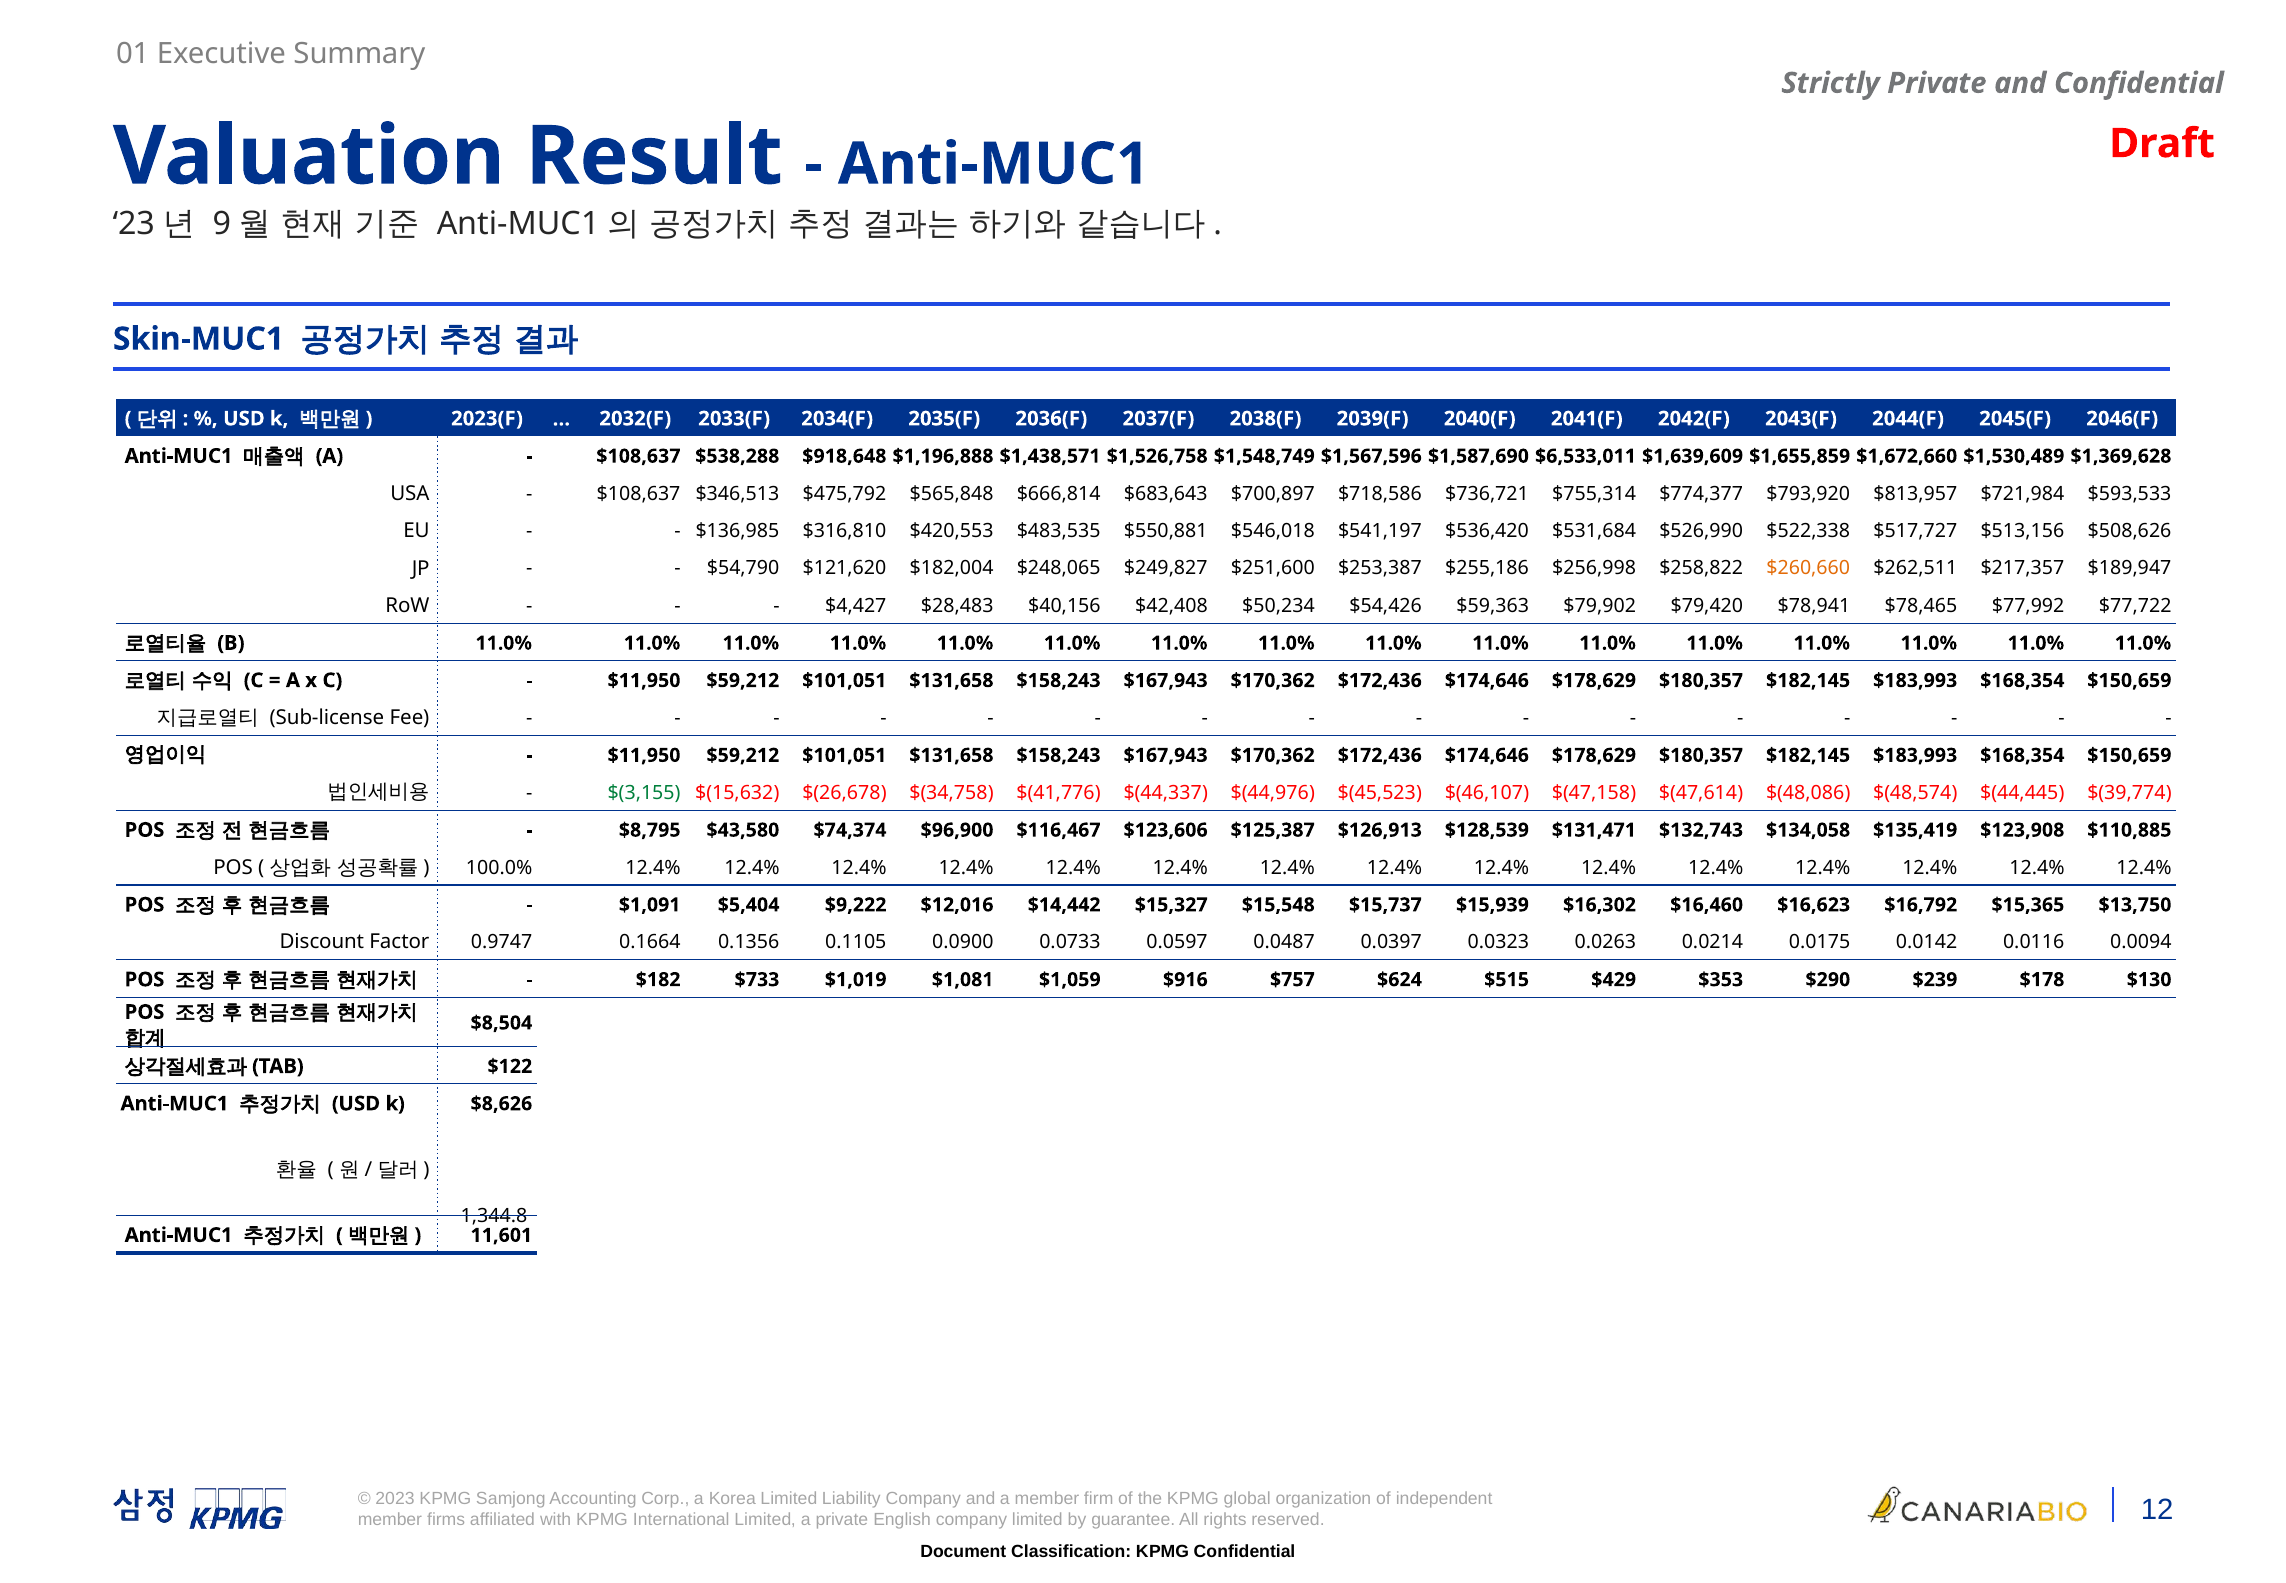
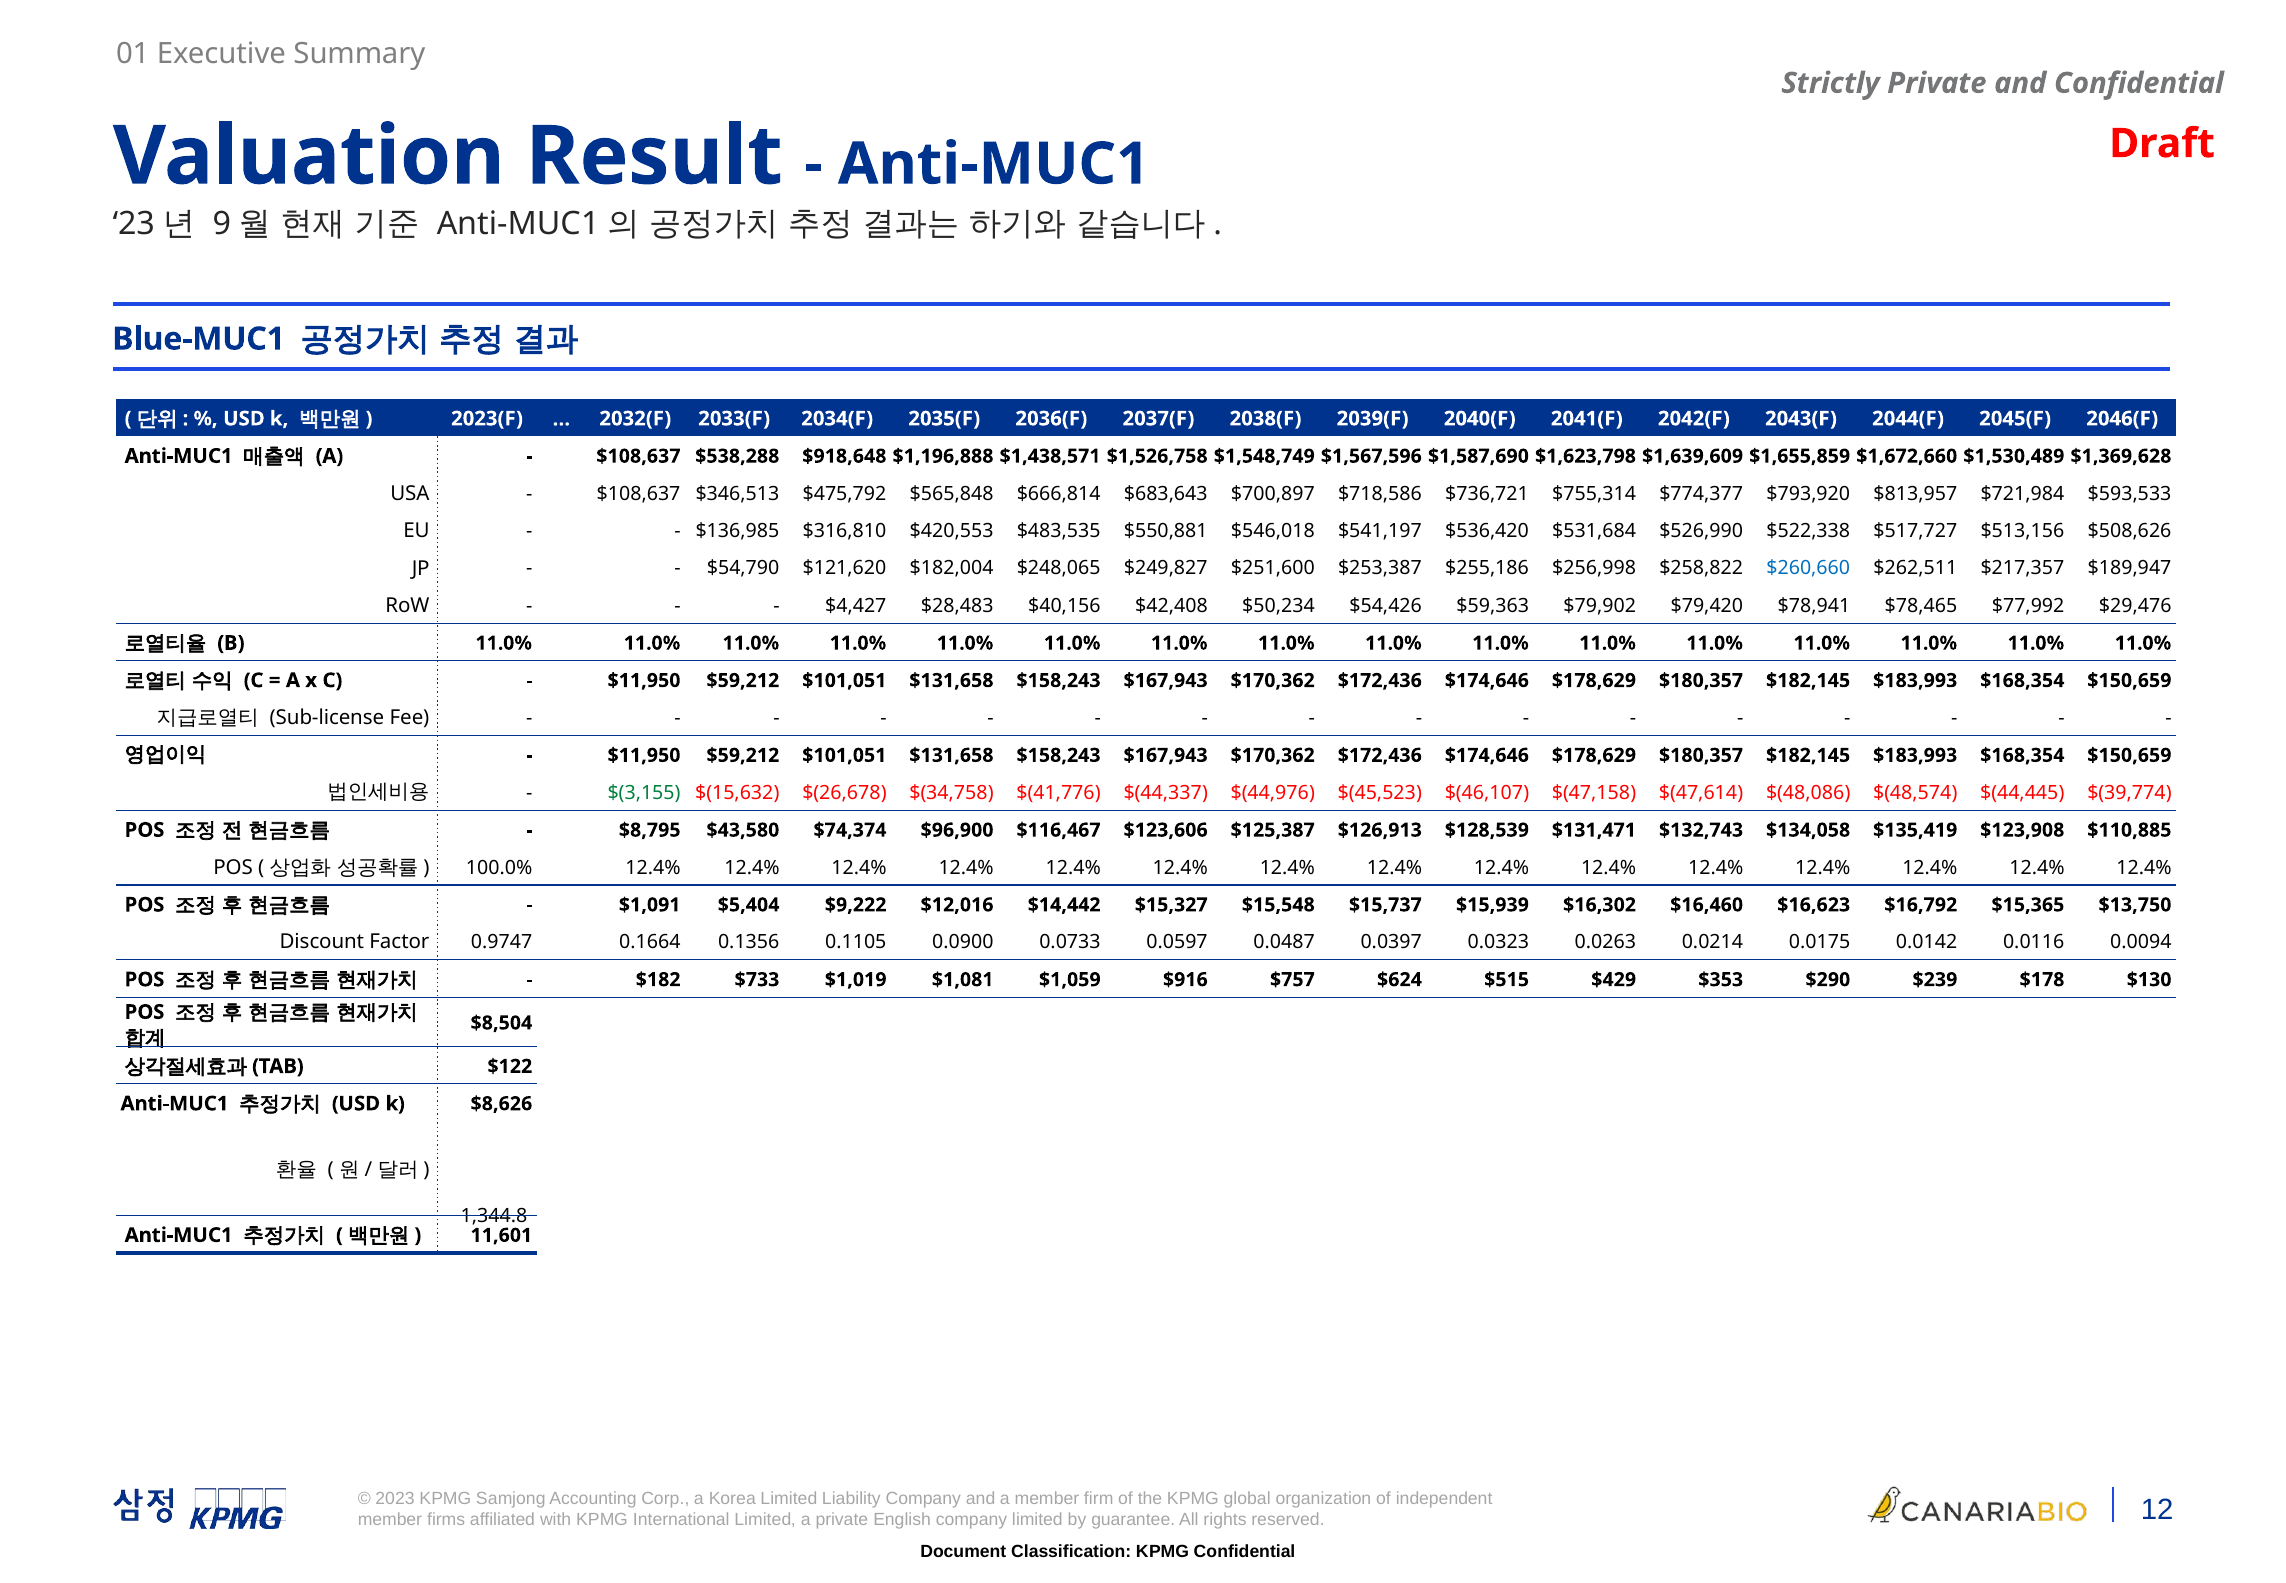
Skin-MUC1: Skin-MUC1 -> Blue-MUC1
$6,533,011: $6,533,011 -> $1,623,798
$260,660 colour: orange -> blue
$77,722: $77,722 -> $29,476
